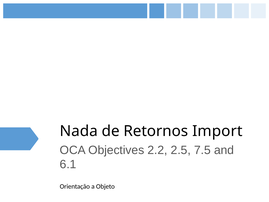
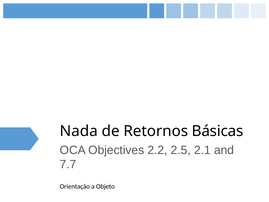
Import: Import -> Básicas
7.5: 7.5 -> 2.1
6.1: 6.1 -> 7.7
